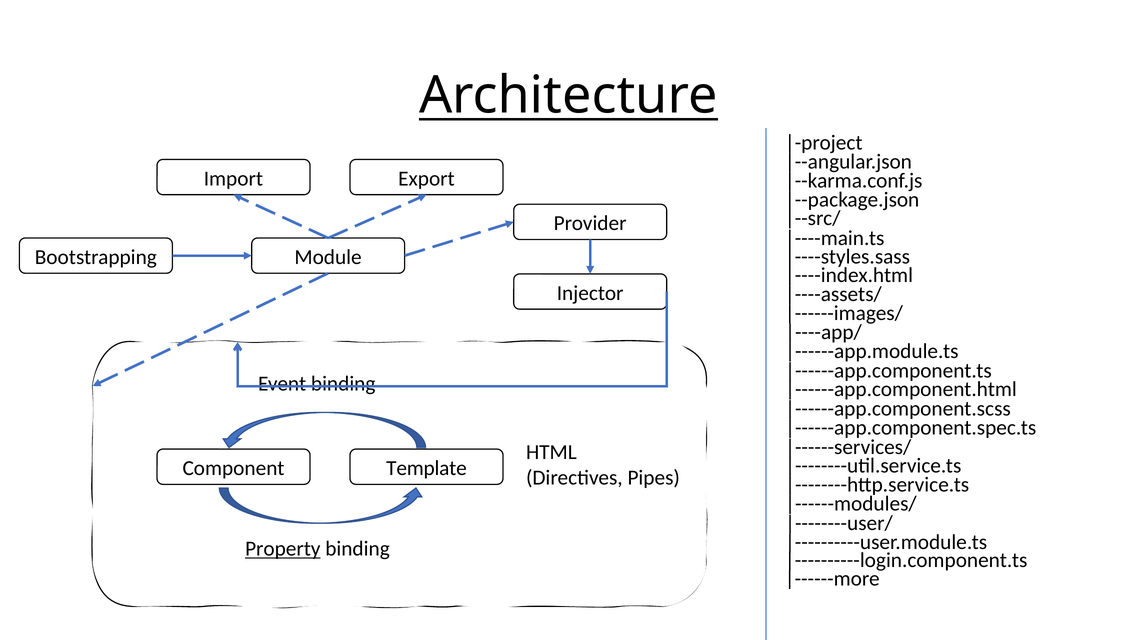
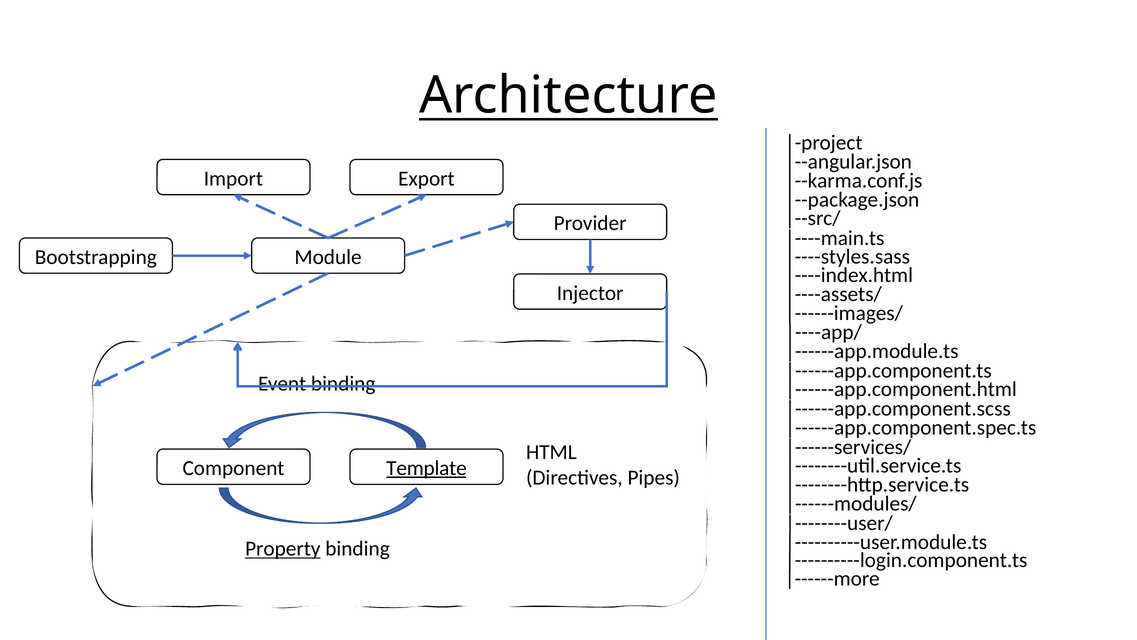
Template underline: none -> present
